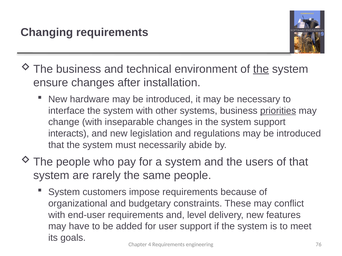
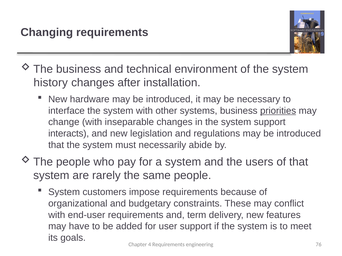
the at (261, 69) underline: present -> none
ensure: ensure -> history
level: level -> term
